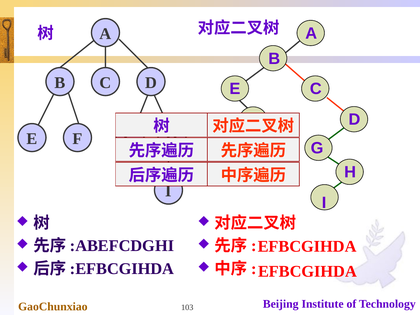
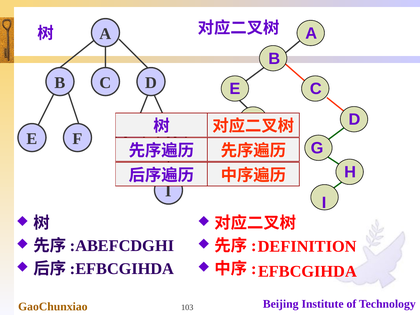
EFBCGIHDA at (307, 246): EFBCGIHDA -> DEFINITION
